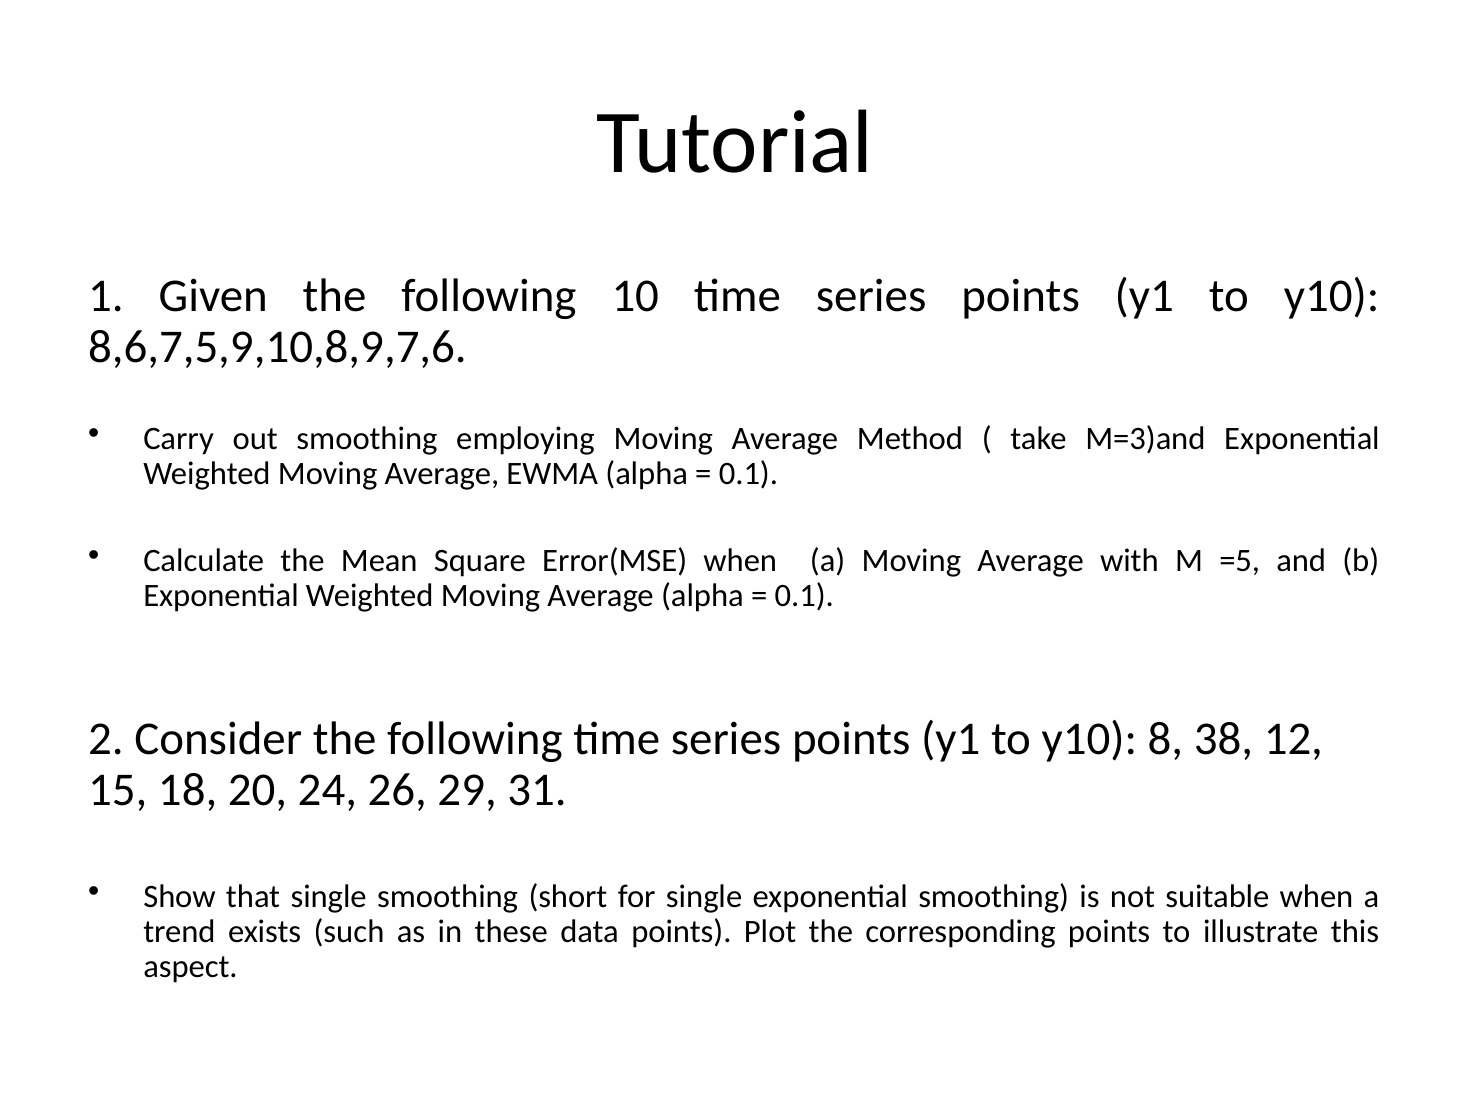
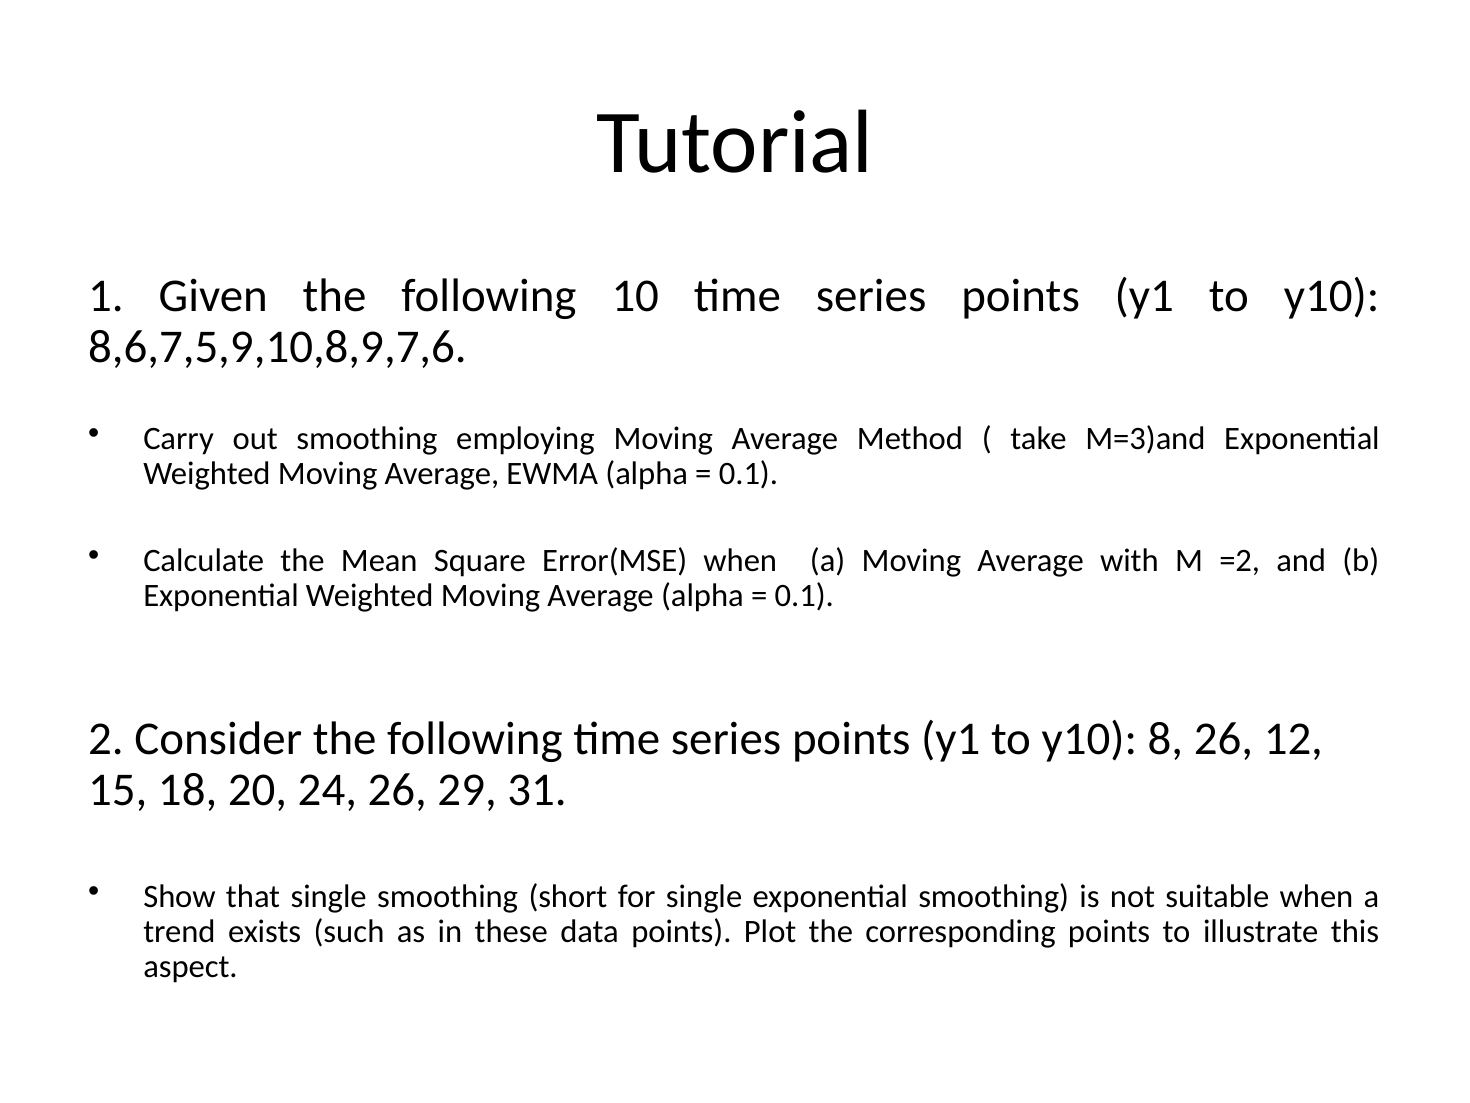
=5: =5 -> =2
8 38: 38 -> 26
